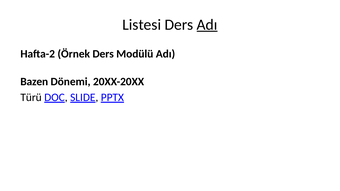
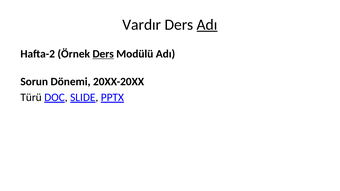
Listesi: Listesi -> Vardır
Ders at (103, 54) underline: none -> present
Bazen: Bazen -> Sorun
